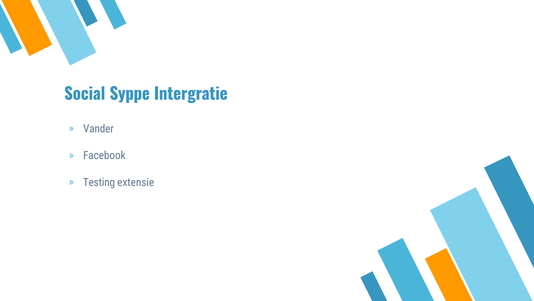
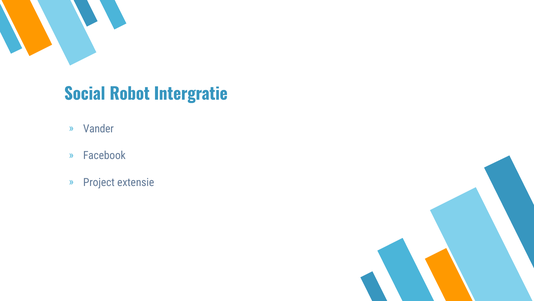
Syppe: Syppe -> Robot
Testing: Testing -> Project
